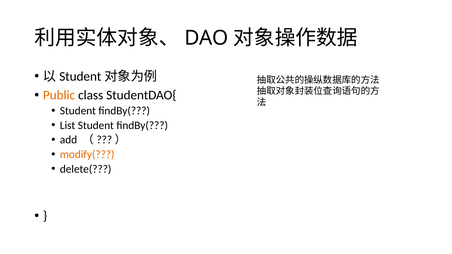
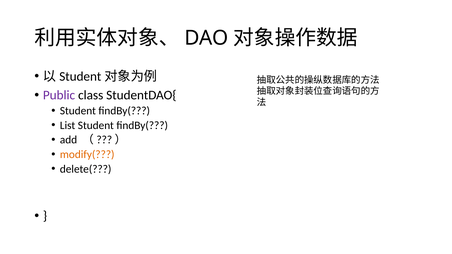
Public colour: orange -> purple
